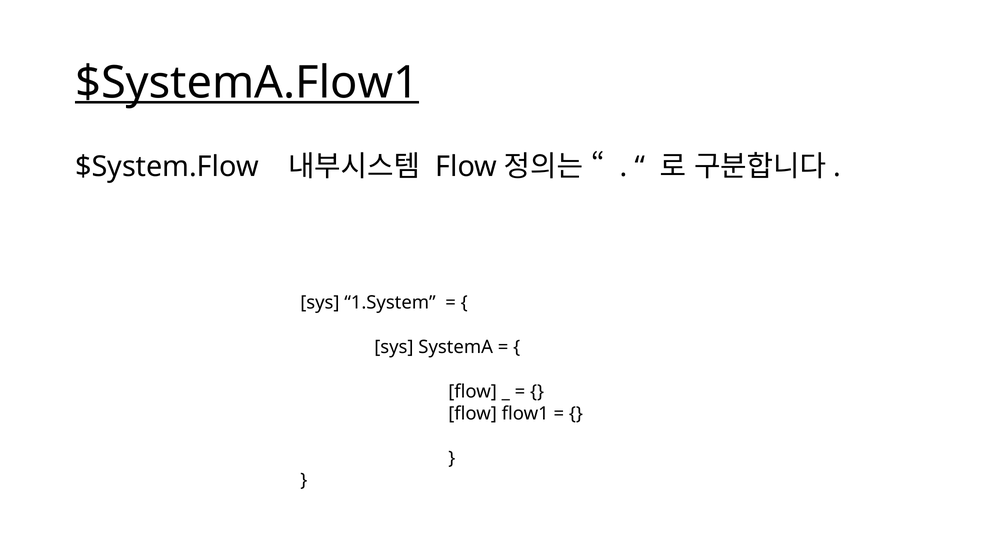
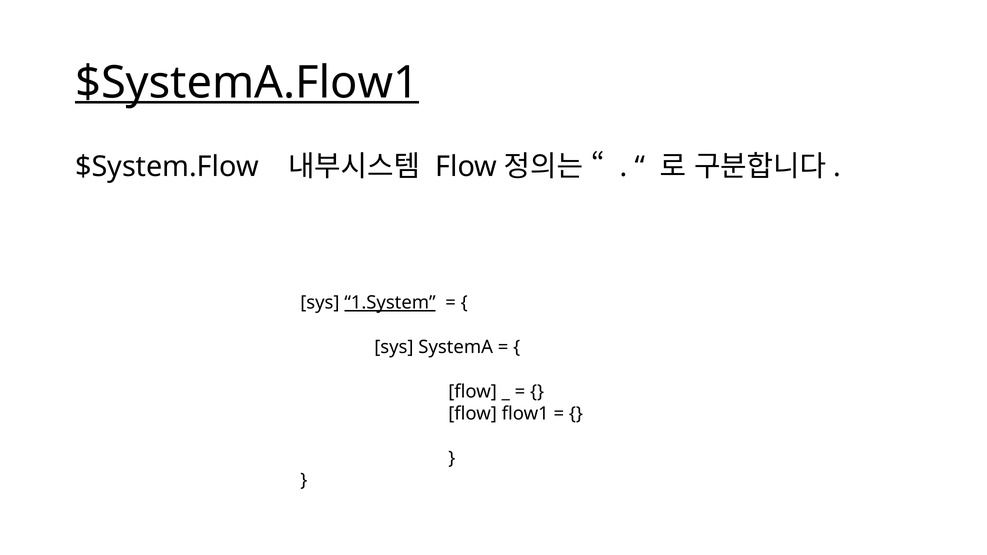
1.System underline: none -> present
